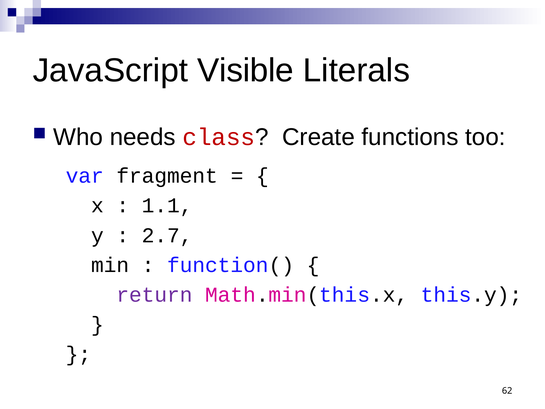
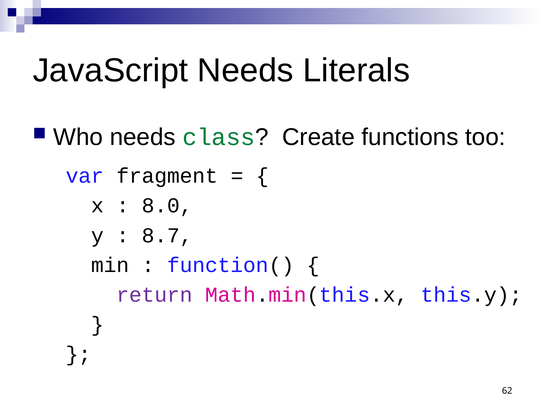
JavaScript Visible: Visible -> Needs
class colour: red -> green
1.1: 1.1 -> 8.0
2.7: 2.7 -> 8.7
